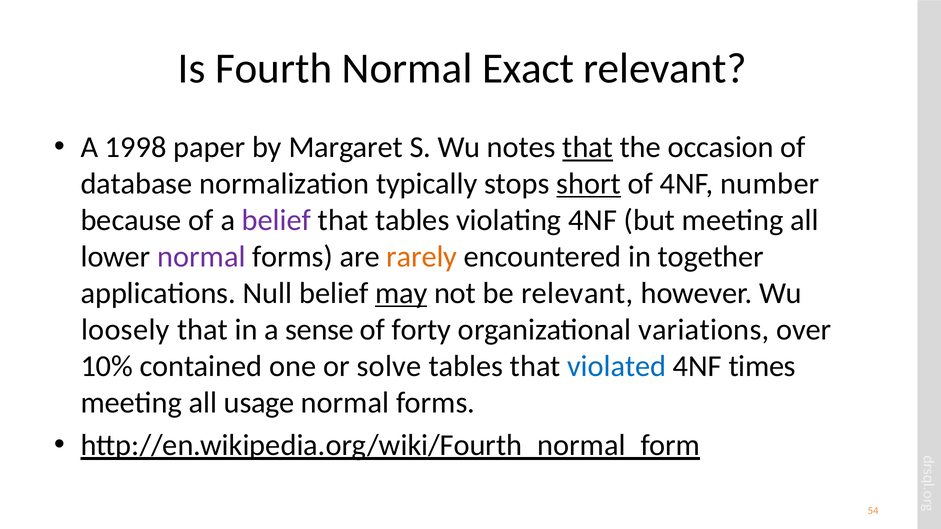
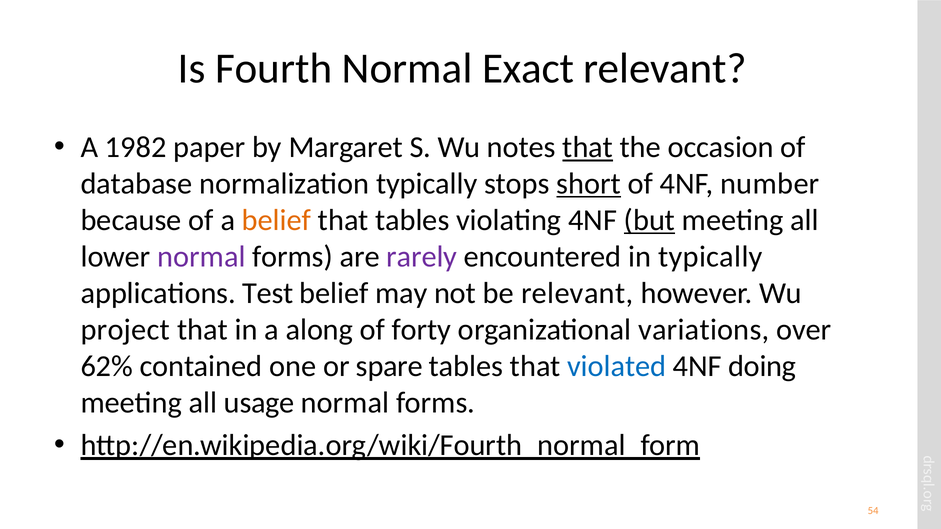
1998: 1998 -> 1982
belief at (277, 220) colour: purple -> orange
but underline: none -> present
rarely colour: orange -> purple
in together: together -> typically
Null: Null -> Test
may underline: present -> none
loosely: loosely -> project
sense: sense -> along
10%: 10% -> 62%
solve: solve -> spare
times: times -> doing
